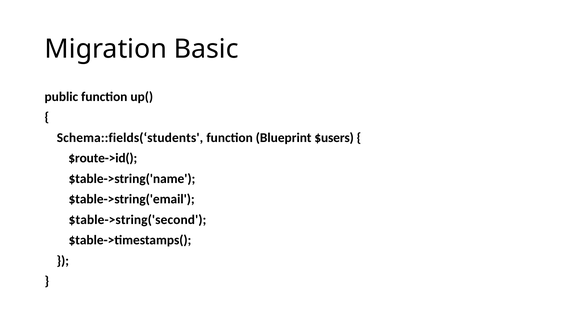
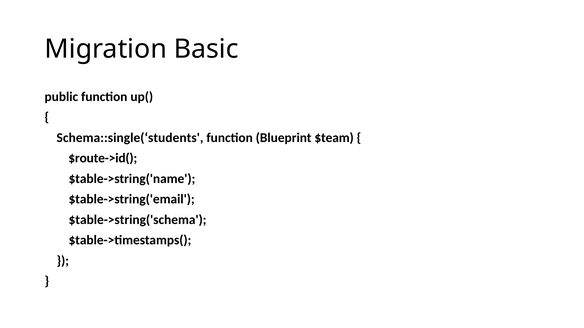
Schema::fields(‘students: Schema::fields(‘students -> Schema::single(‘students
$users: $users -> $team
$table->string('second: $table->string('second -> $table->string('schema
